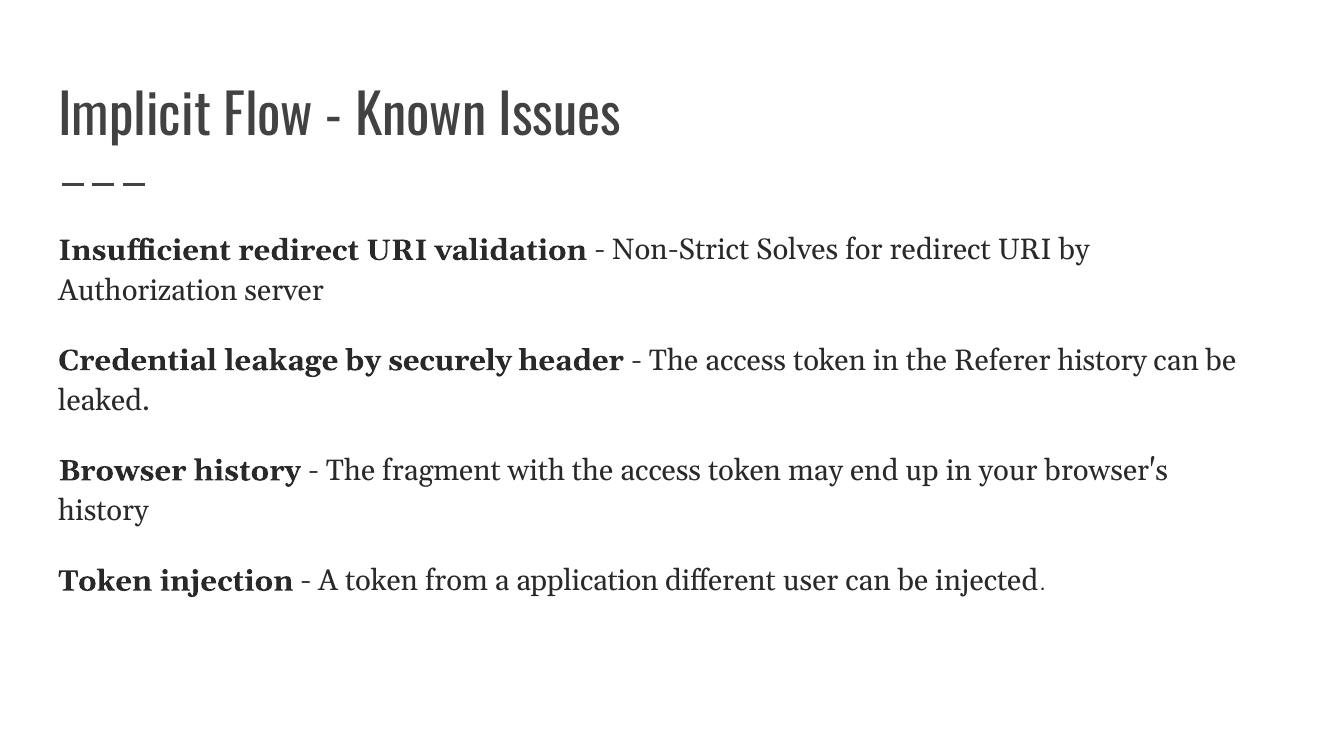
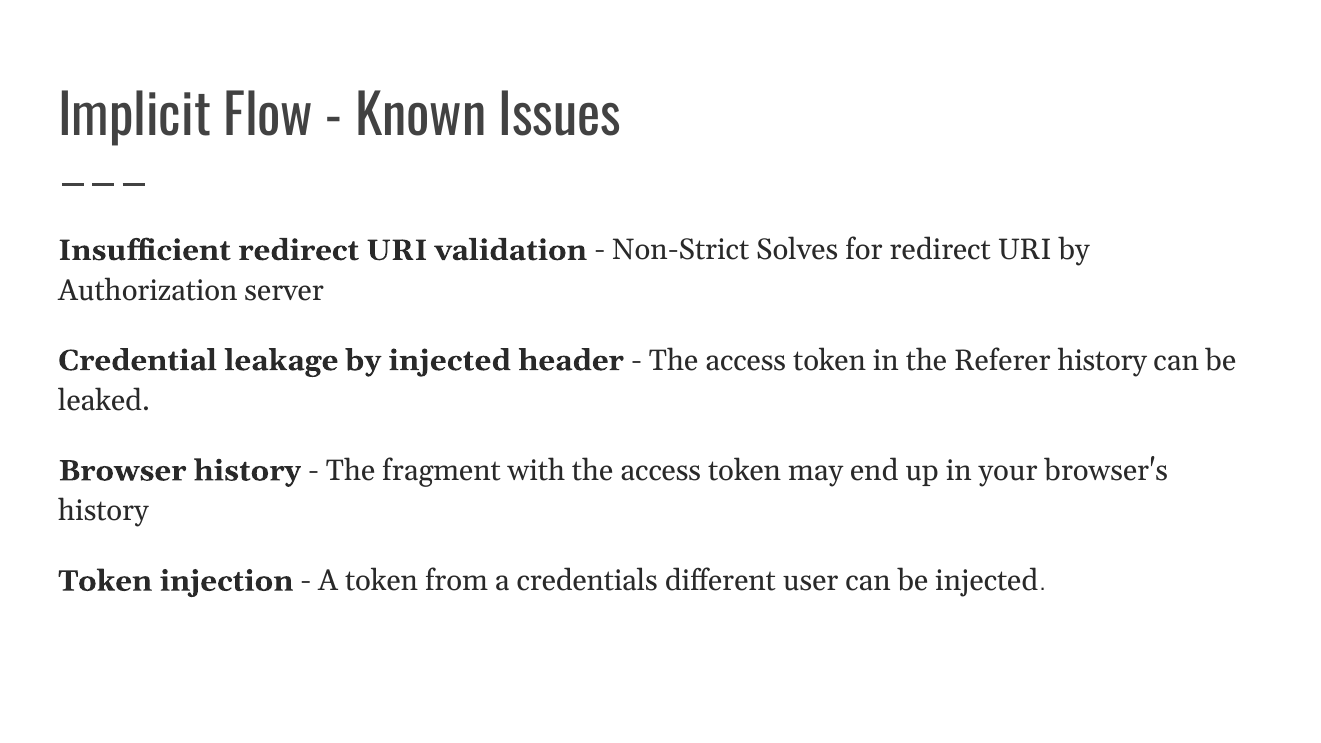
by securely: securely -> injected
application: application -> credentials
